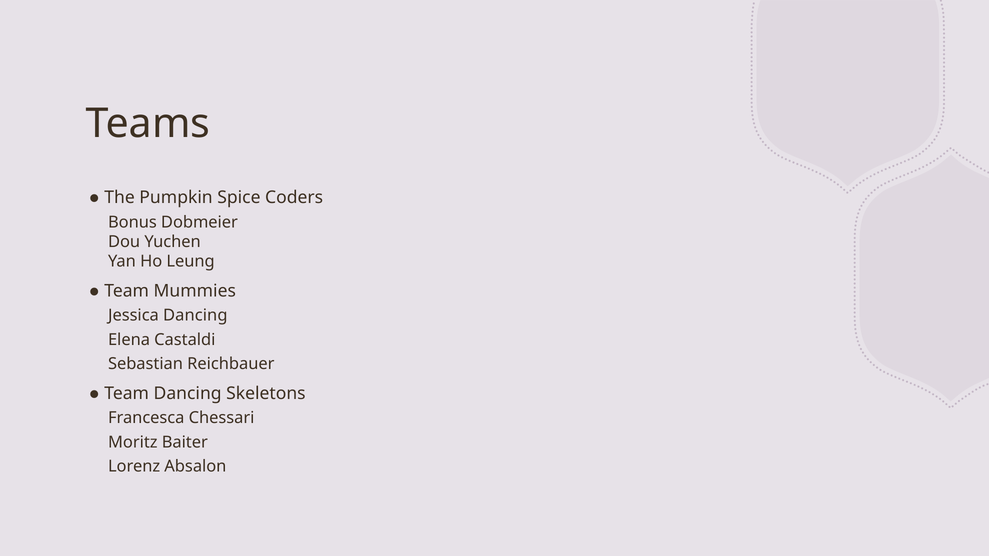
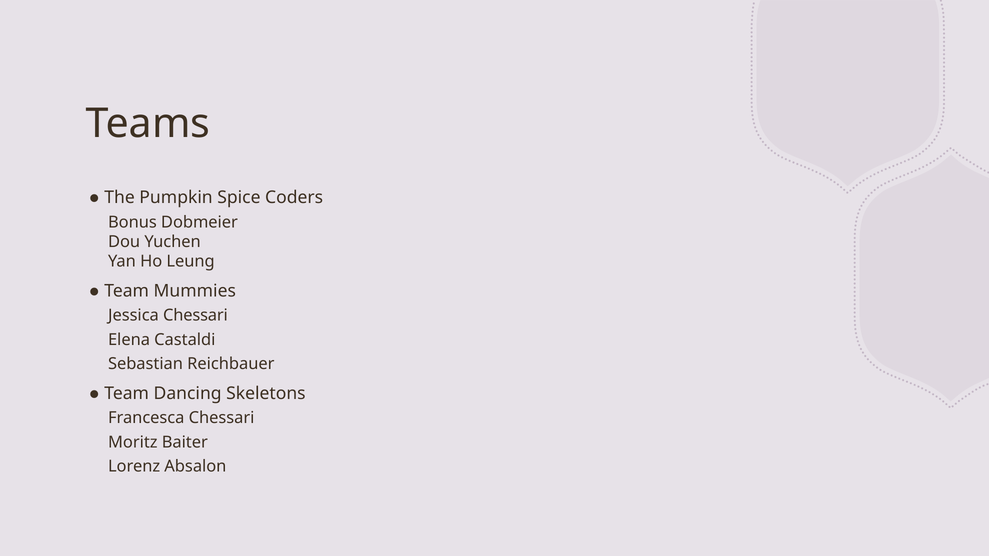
Jessica Dancing: Dancing -> Chessari
